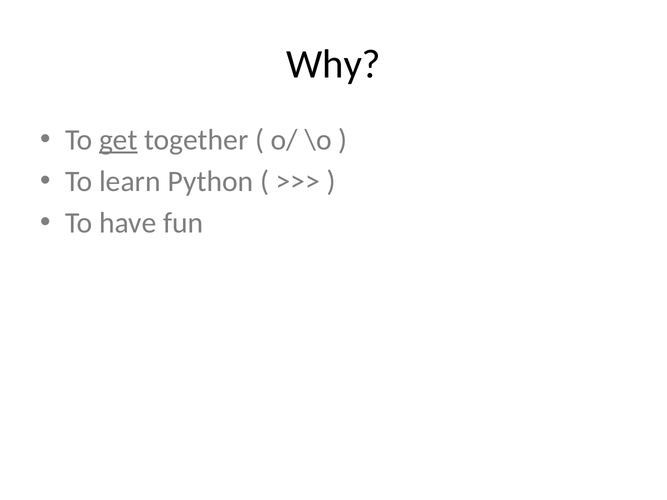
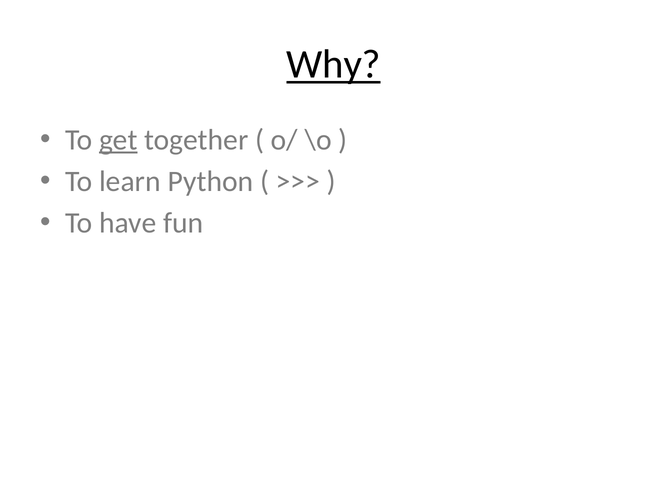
Why underline: none -> present
